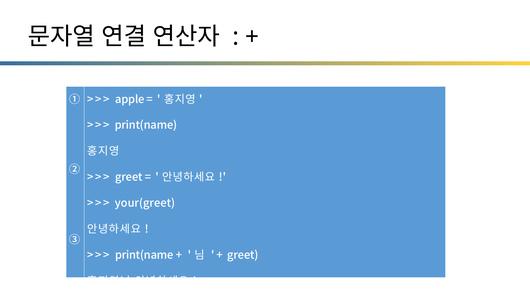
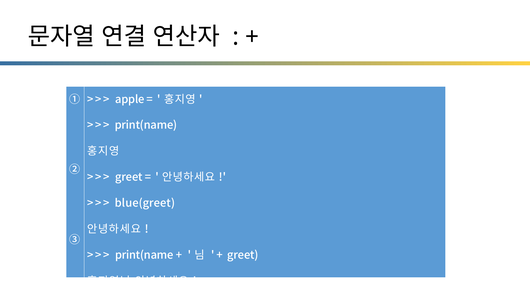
your(greet: your(greet -> blue(greet
